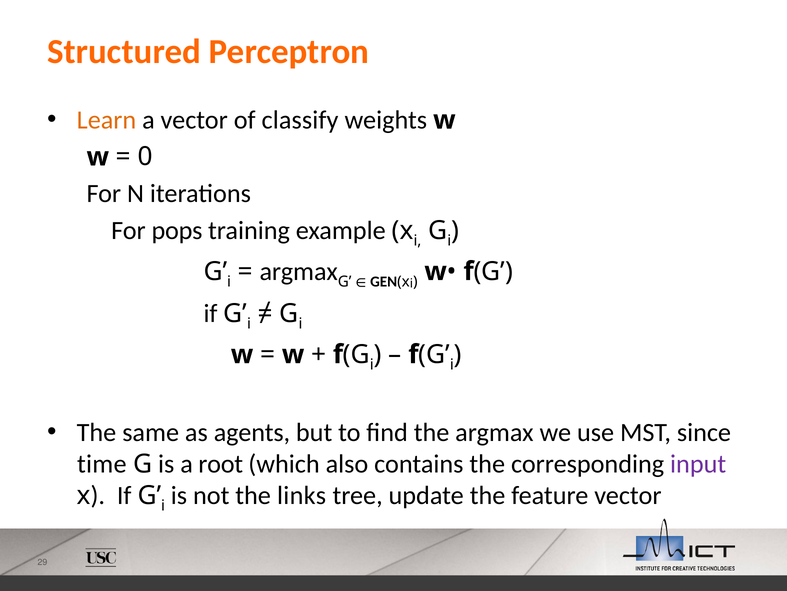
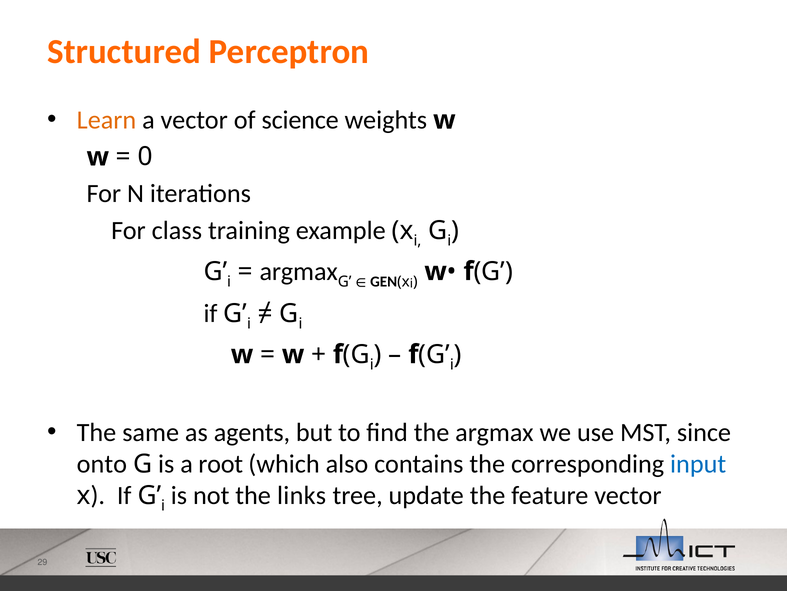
classify: classify -> science
pops: pops -> class
time: time -> onto
input colour: purple -> blue
